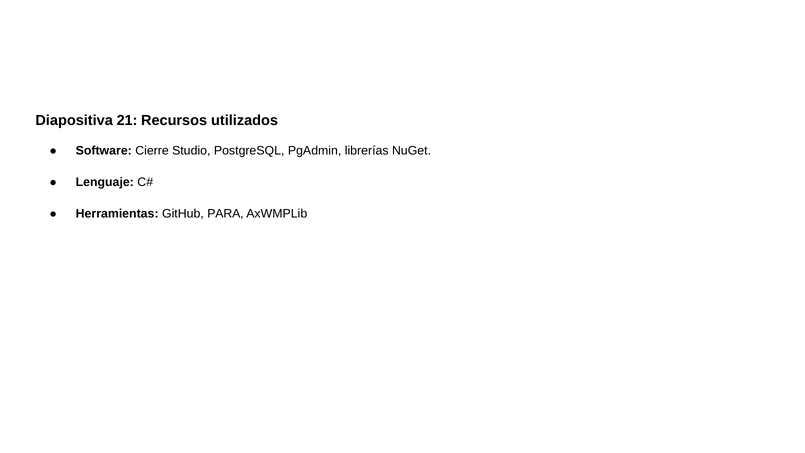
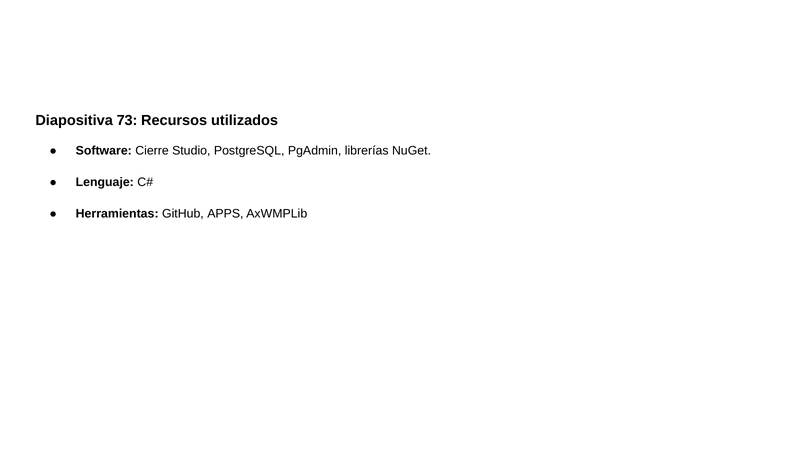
21: 21 -> 73
PARA: PARA -> APPS
